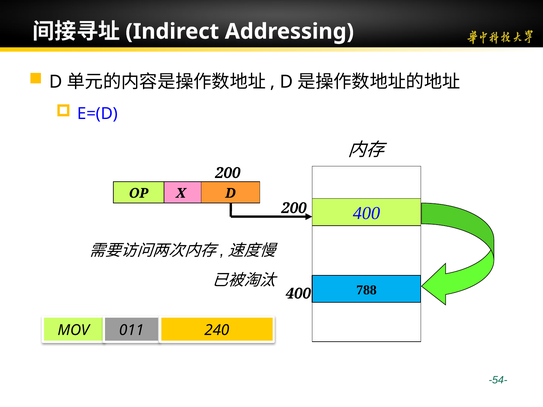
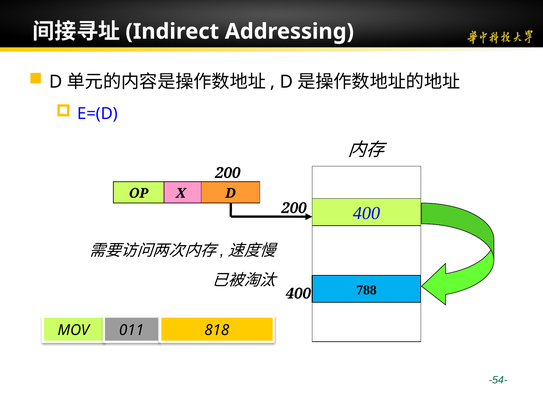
240: 240 -> 818
